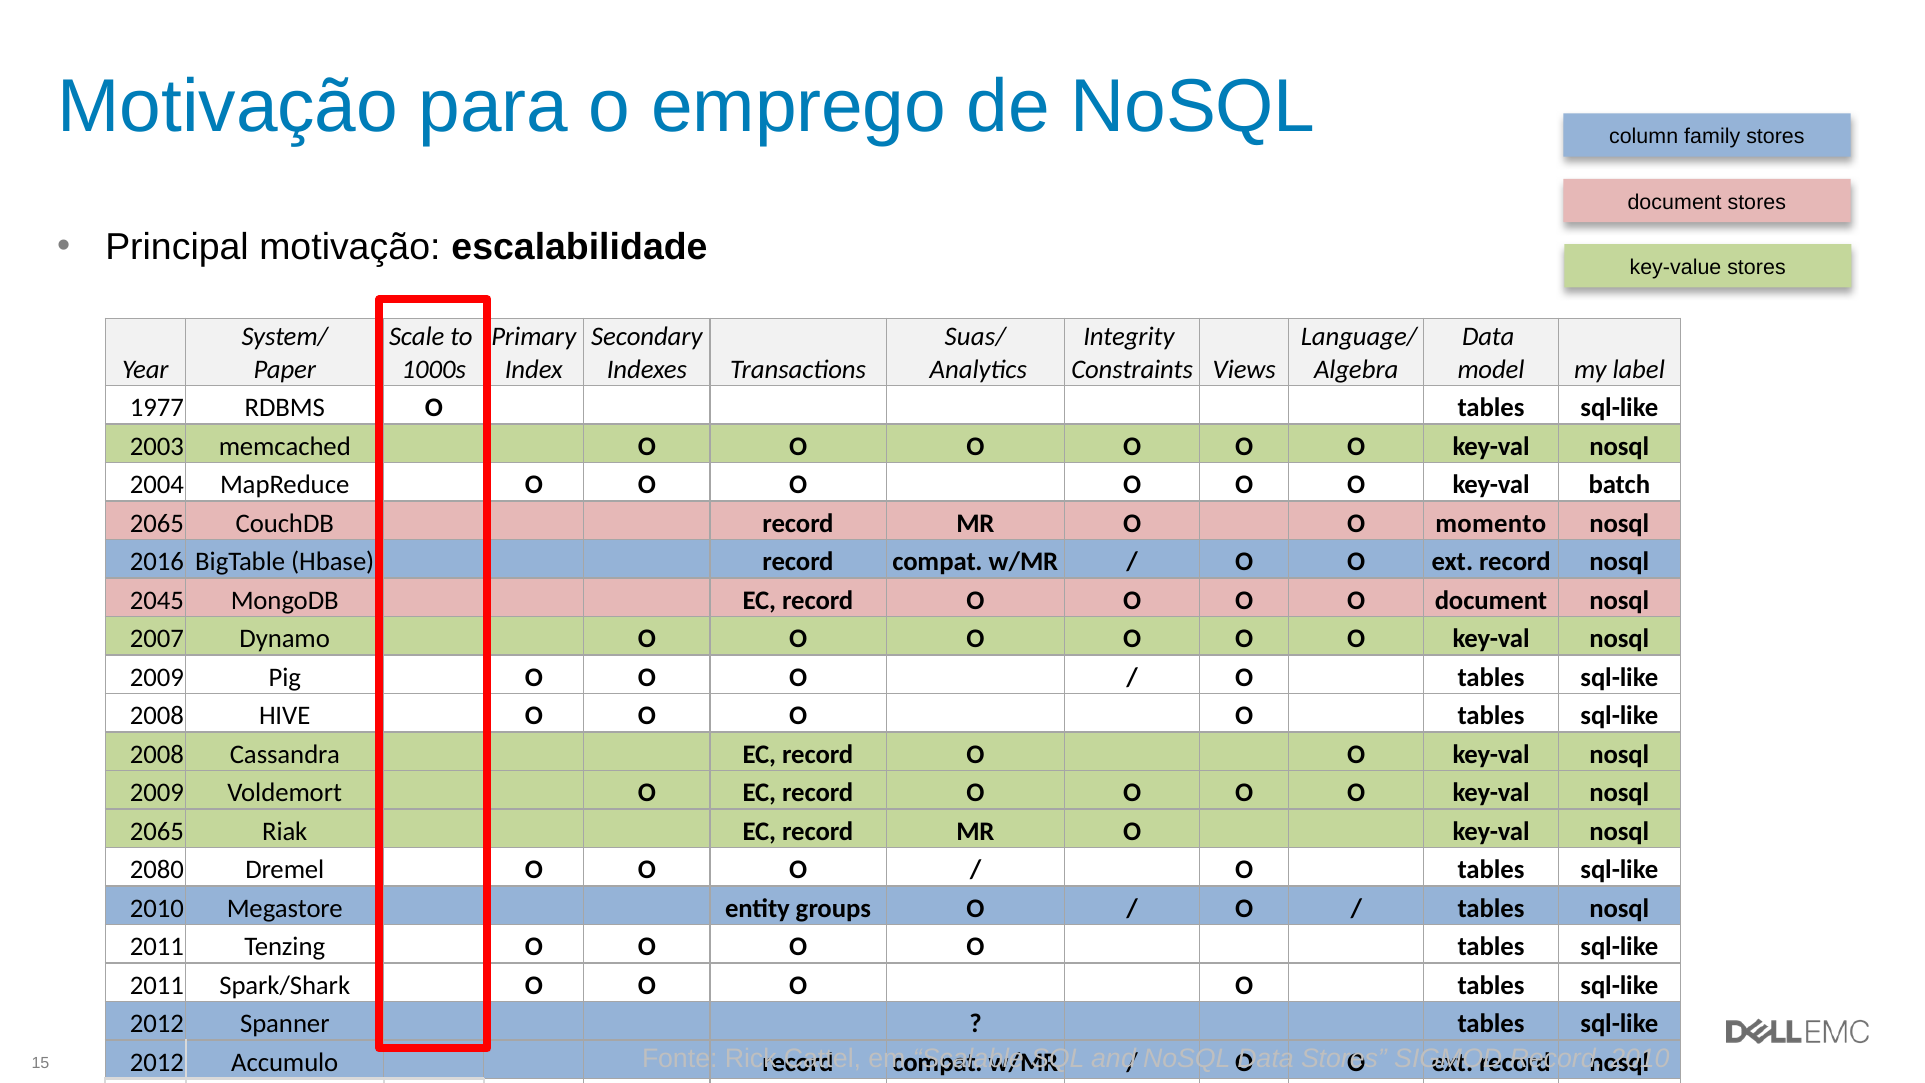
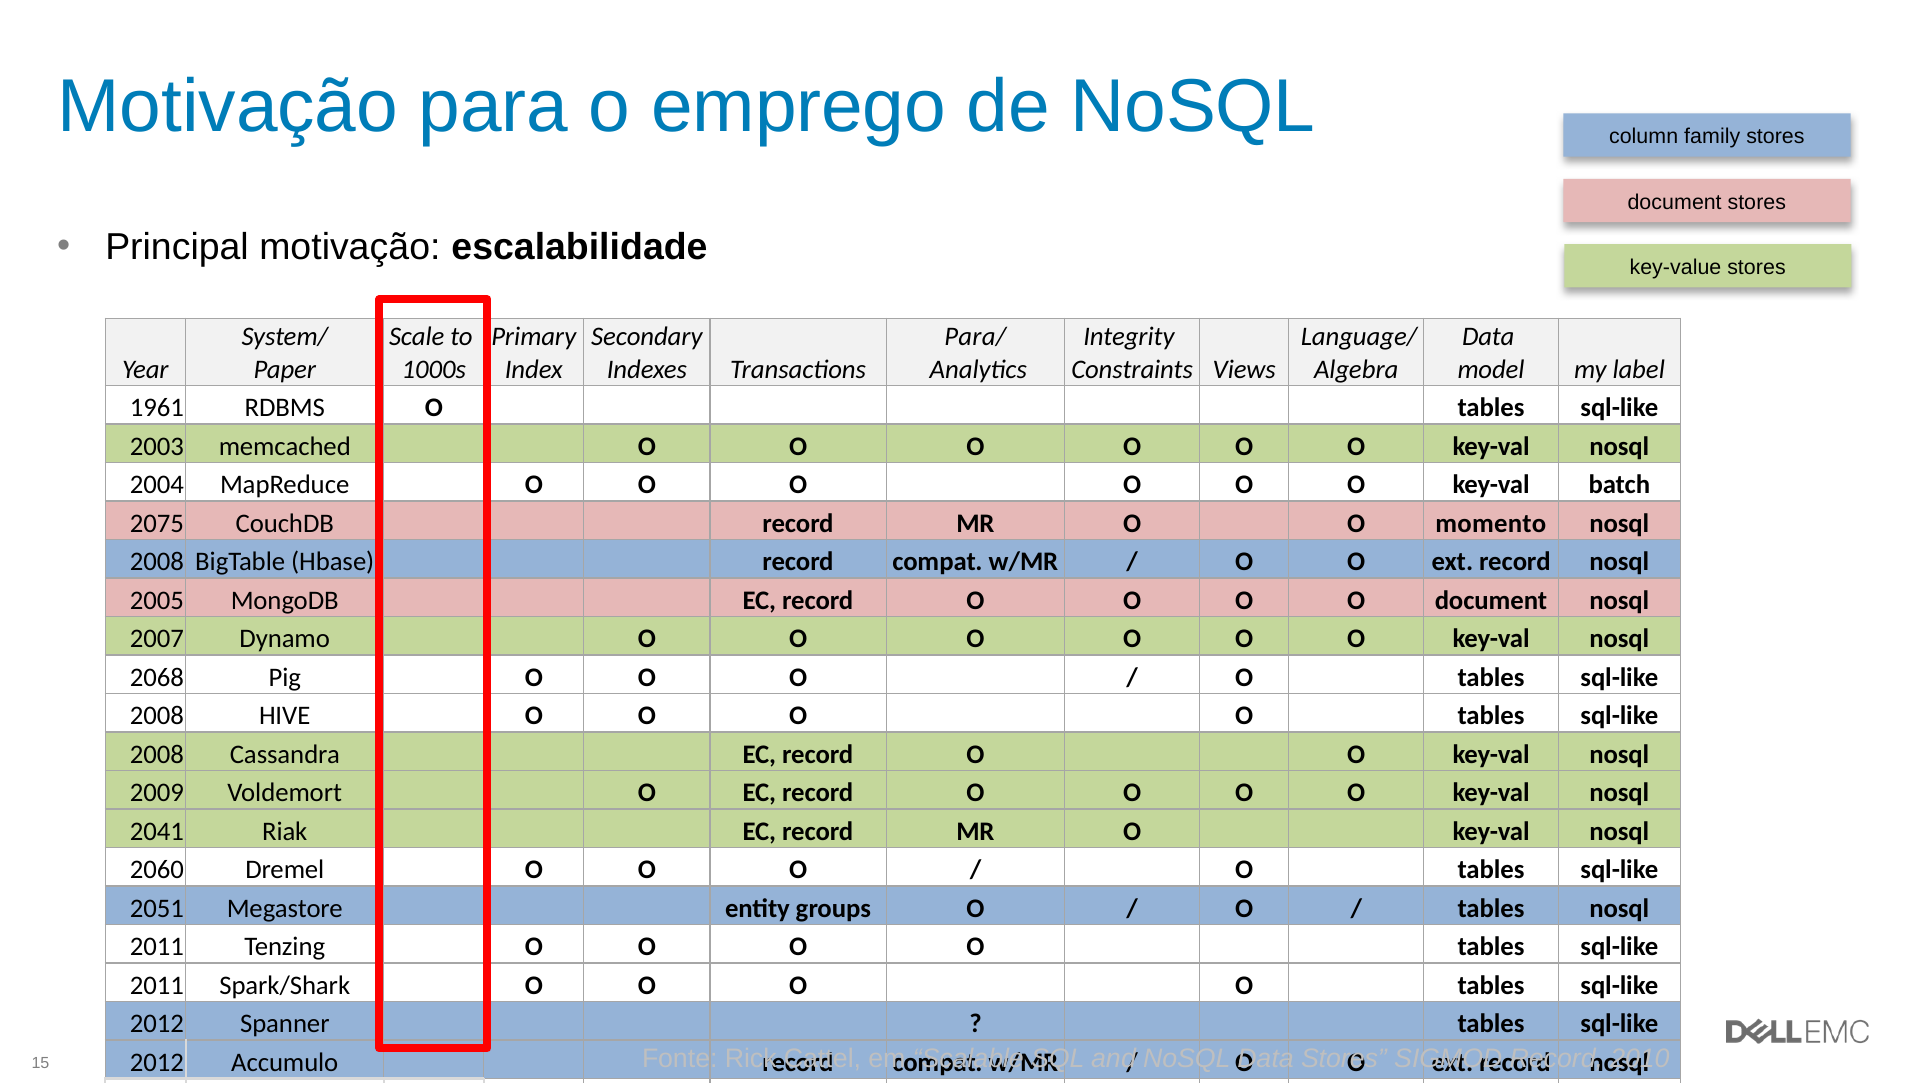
Suas/: Suas/ -> Para/
1977: 1977 -> 1961
2065 at (157, 523): 2065 -> 2075
2016 at (157, 562): 2016 -> 2008
2045: 2045 -> 2005
2009 at (157, 677): 2009 -> 2068
2065 at (157, 831): 2065 -> 2041
2080: 2080 -> 2060
2010 at (157, 908): 2010 -> 2051
